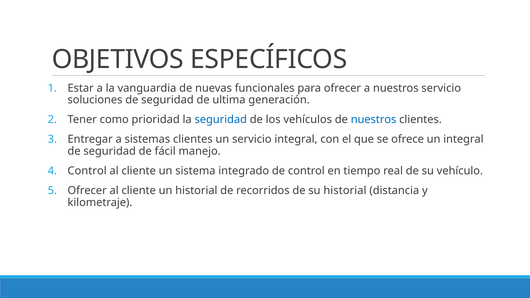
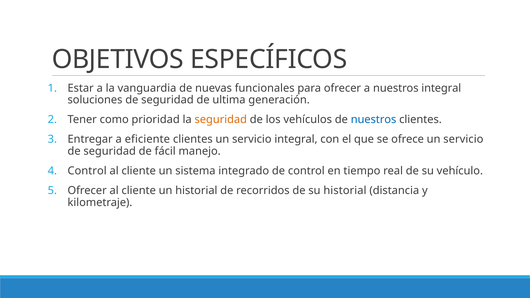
nuestros servicio: servicio -> integral
seguridad at (221, 120) colour: blue -> orange
sistemas: sistemas -> eficiente
ofrece un integral: integral -> servicio
